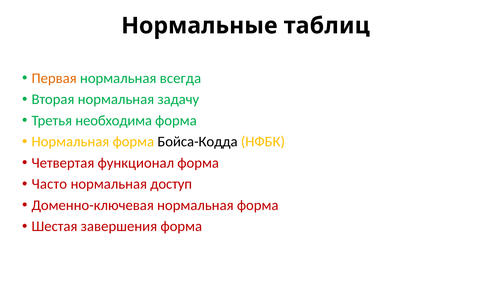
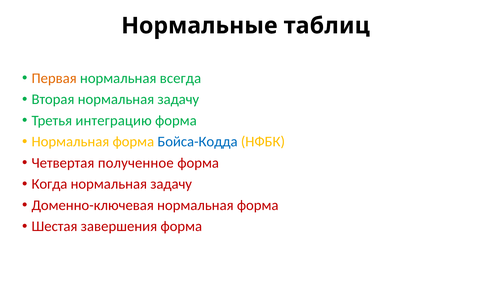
необходима: необходима -> интеграцию
Бойса-Кодда colour: black -> blue
функционал: функционал -> полученное
Часто: Часто -> Когда
доступ at (171, 184): доступ -> задачу
